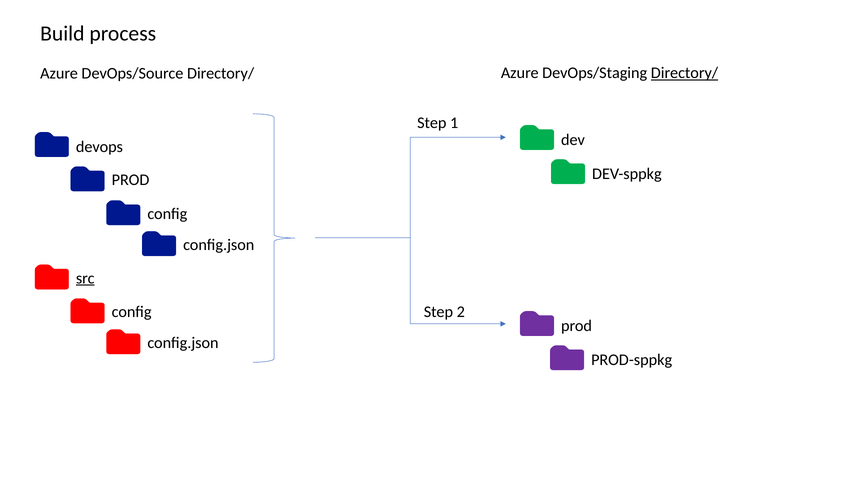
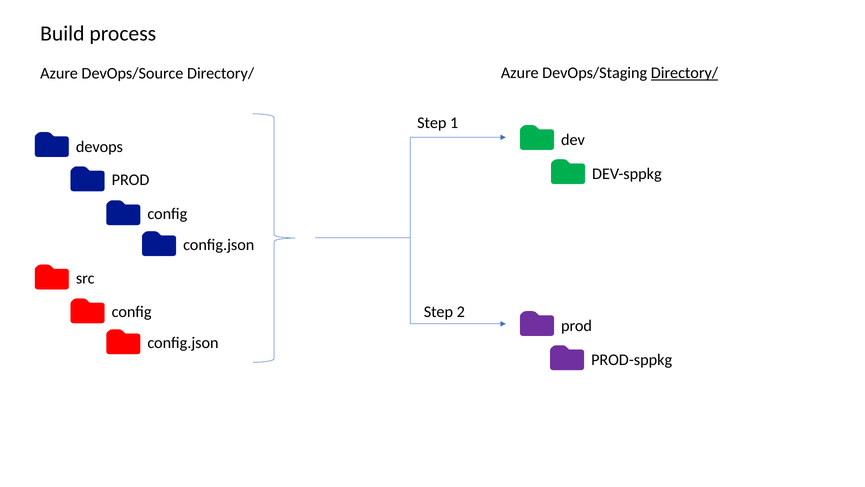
src underline: present -> none
